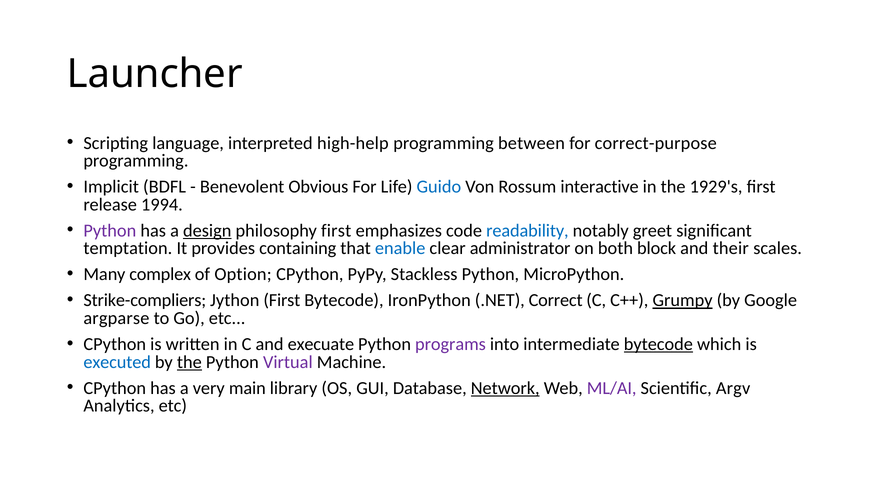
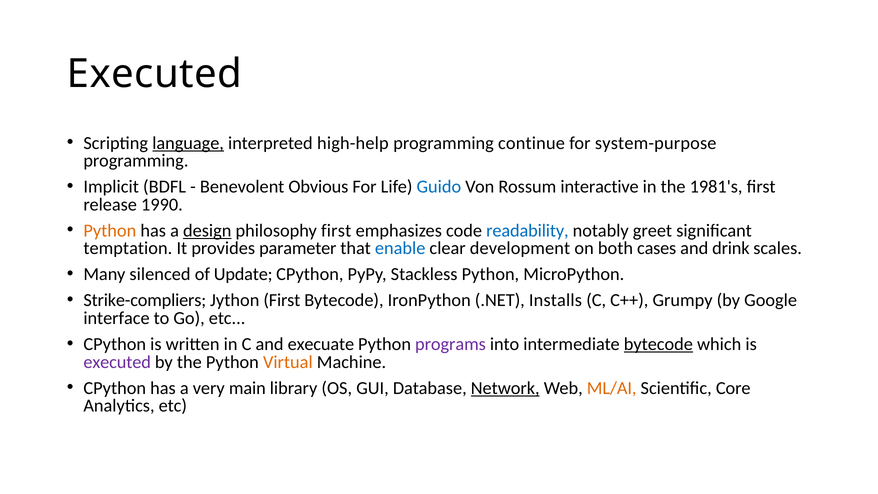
Launcher at (155, 74): Launcher -> Executed
language underline: none -> present
between: between -> continue
correct-purpose: correct-purpose -> system-purpose
1929's: 1929's -> 1981's
1994: 1994 -> 1990
Python at (110, 231) colour: purple -> orange
containing: containing -> parameter
administrator: administrator -> development
block: block -> cases
their: their -> drink
complex: complex -> silenced
Option: Option -> Update
Correct: Correct -> Installs
Grumpy underline: present -> none
argparse: argparse -> interface
executed at (117, 362) colour: blue -> purple
the at (189, 362) underline: present -> none
Virtual colour: purple -> orange
ML/AI colour: purple -> orange
Argv: Argv -> Core
